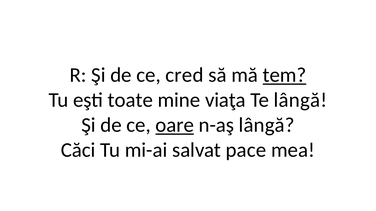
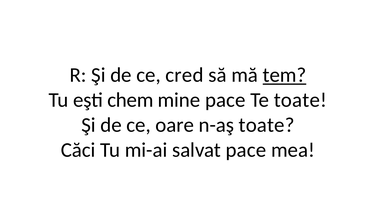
toate: toate -> chem
mine viaţa: viaţa -> pace
Te lângă: lângă -> toate
oare underline: present -> none
n-aş lângă: lângă -> toate
